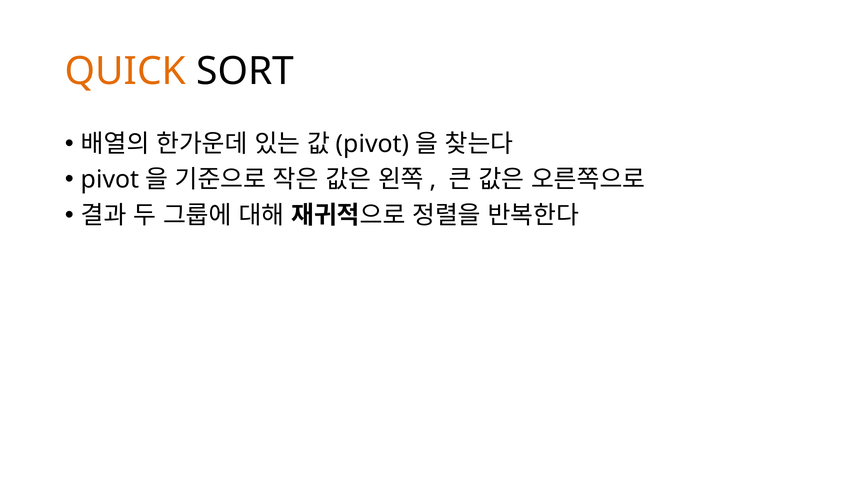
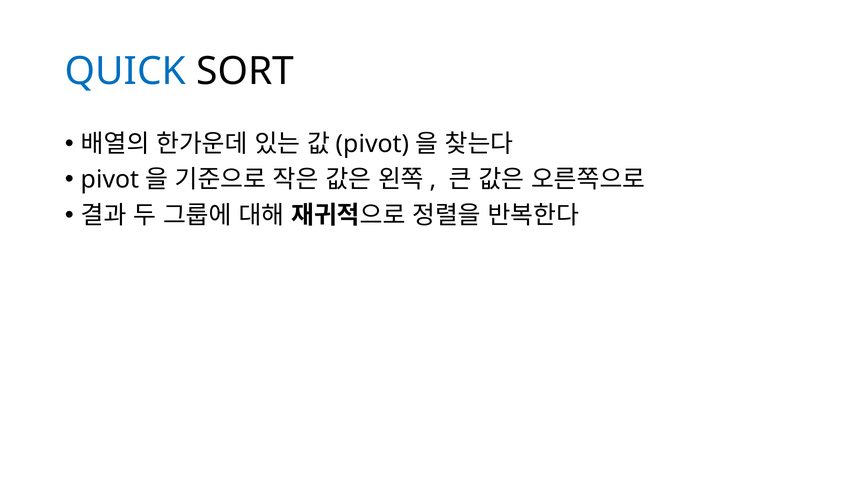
QUICK colour: orange -> blue
